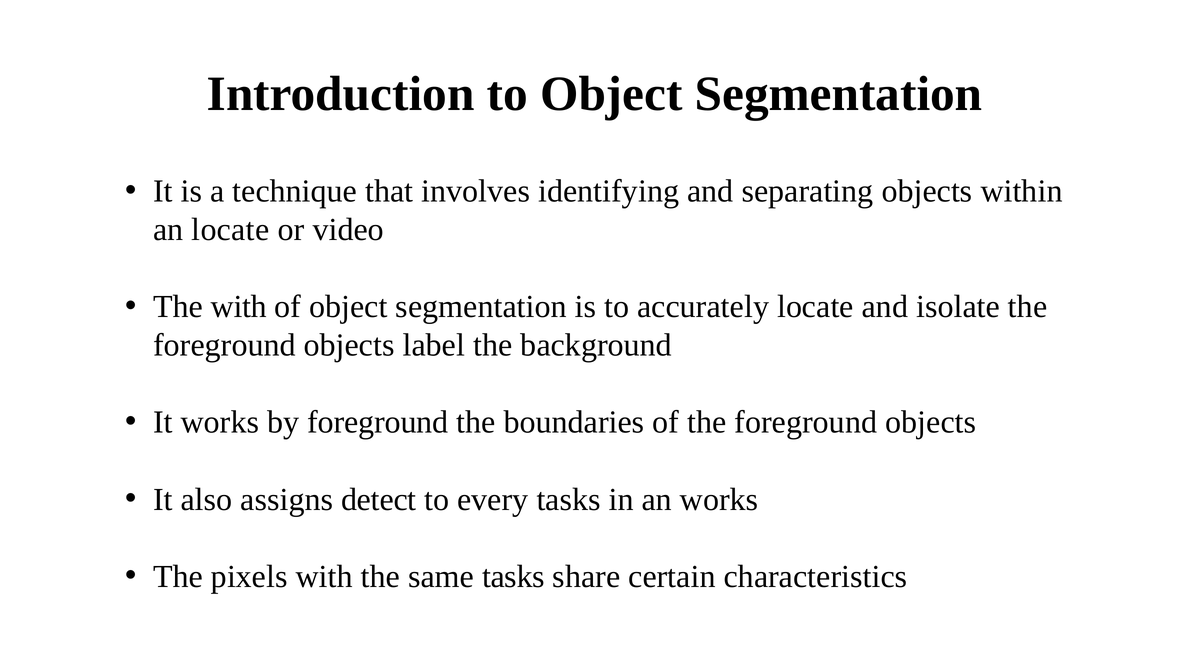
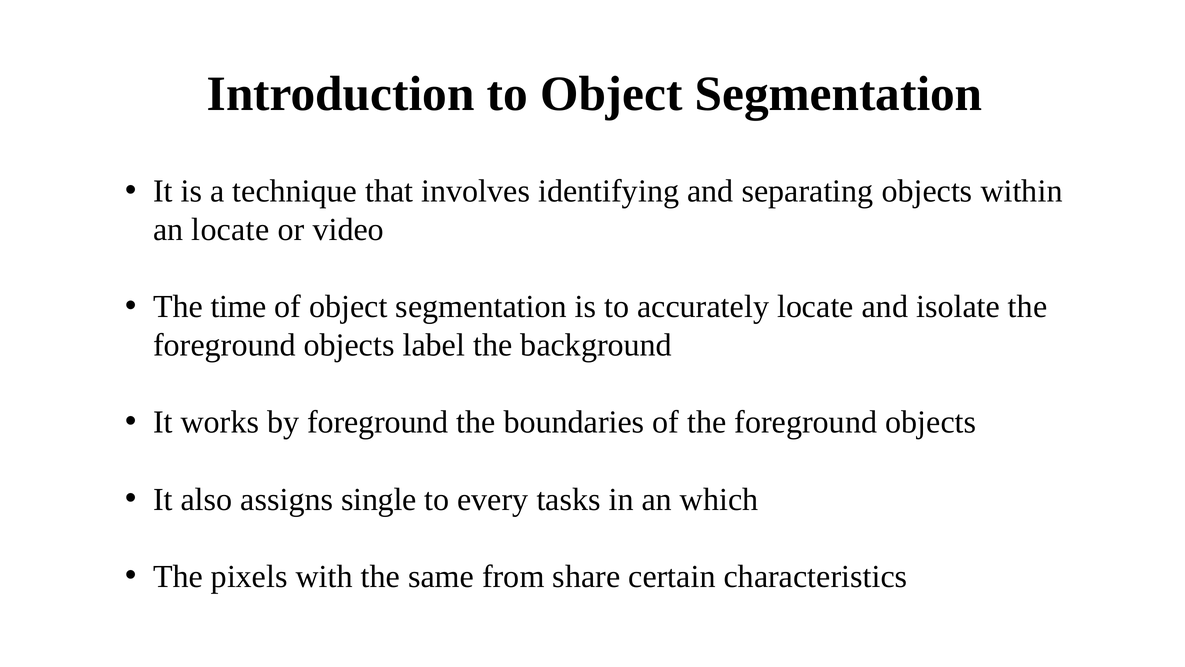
The with: with -> time
detect: detect -> single
an works: works -> which
same tasks: tasks -> from
